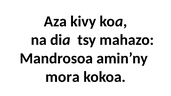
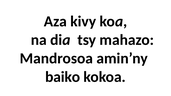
mora: mora -> baiko
